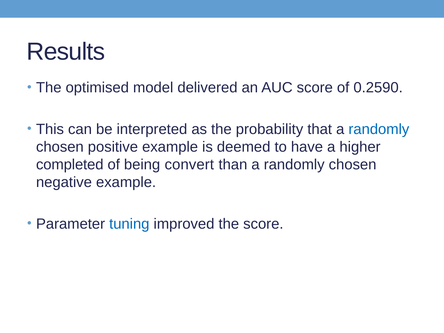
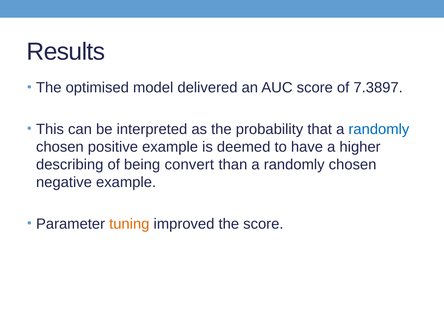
0.2590: 0.2590 -> 7.3897
completed: completed -> describing
tuning colour: blue -> orange
